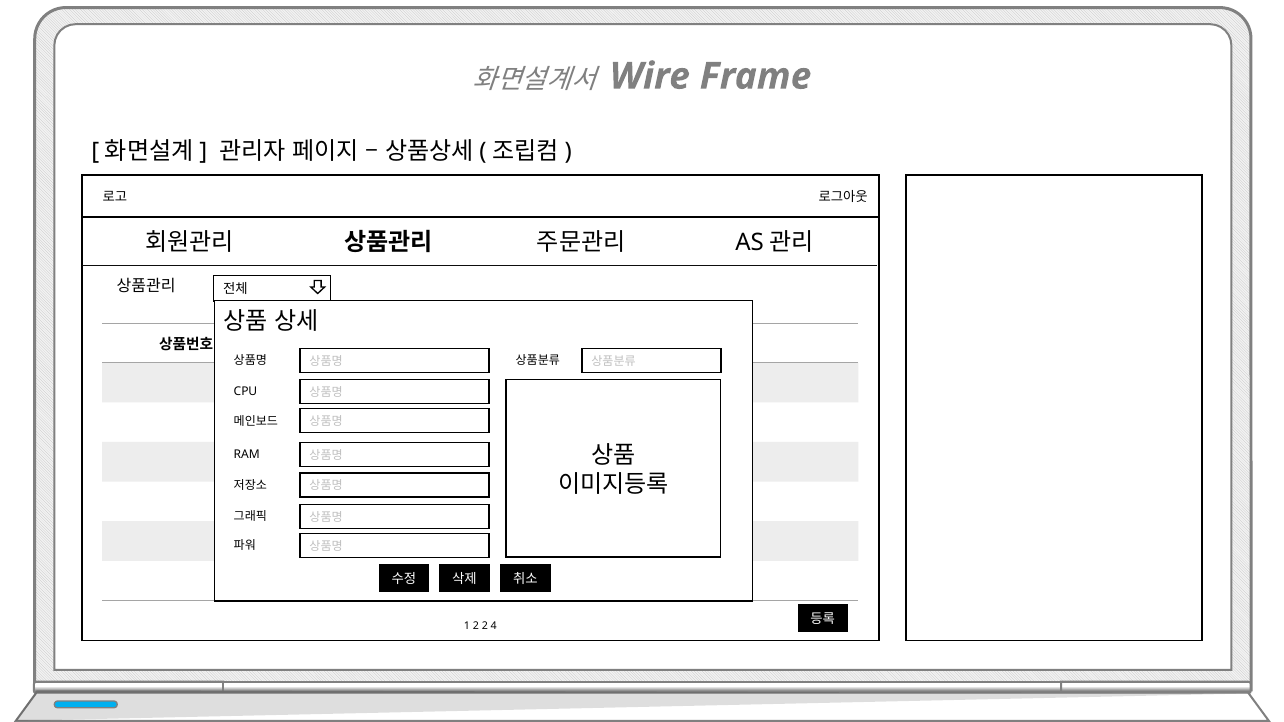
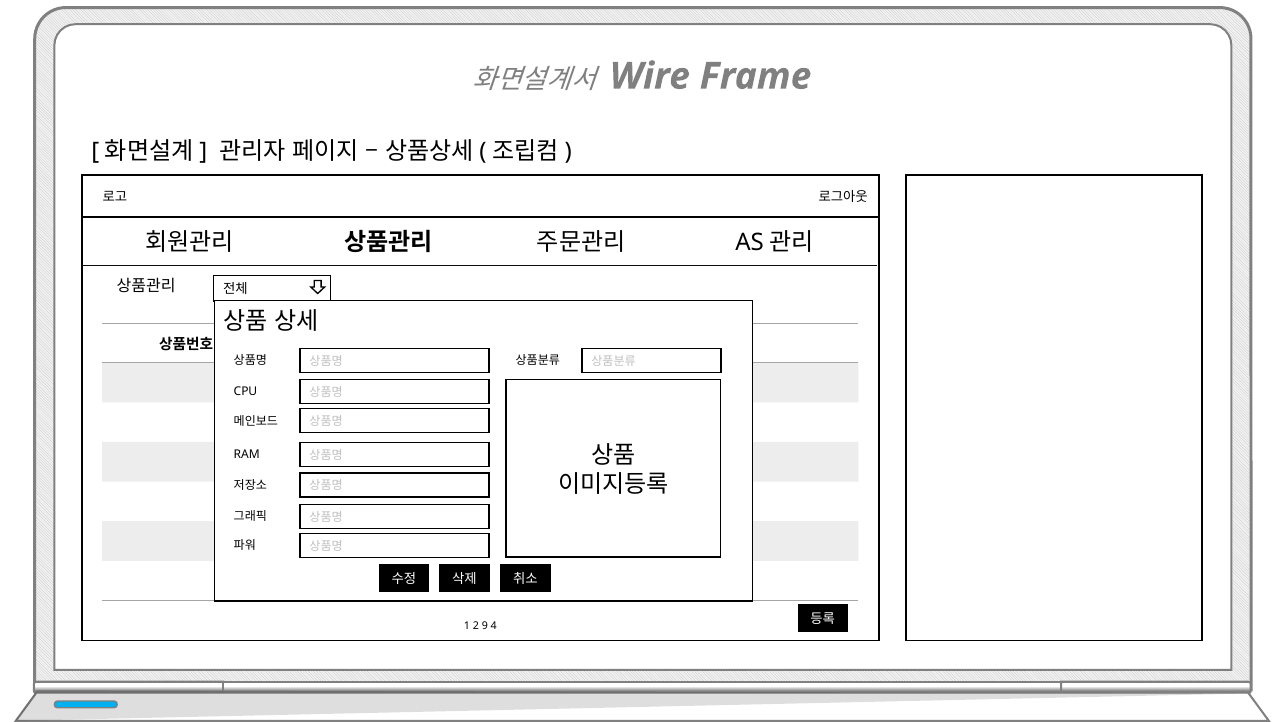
2 2: 2 -> 9
